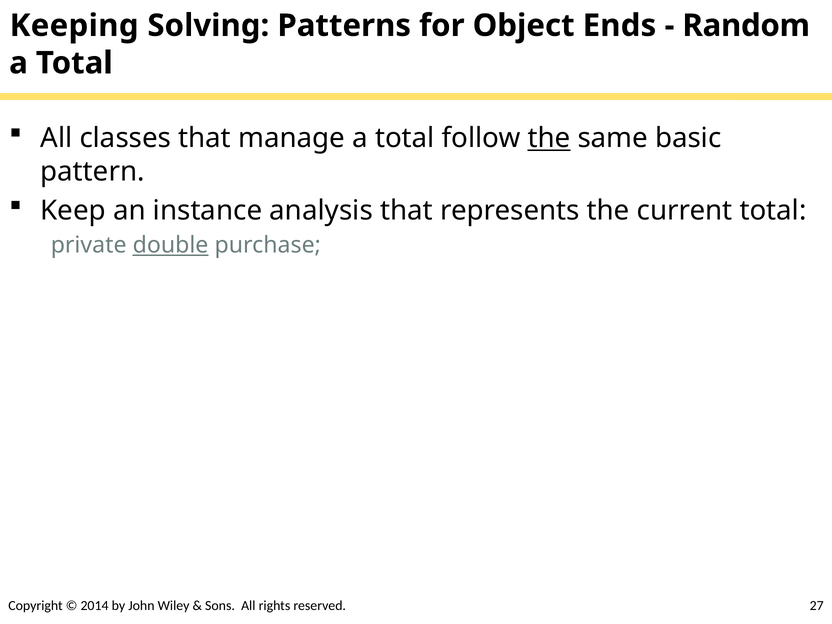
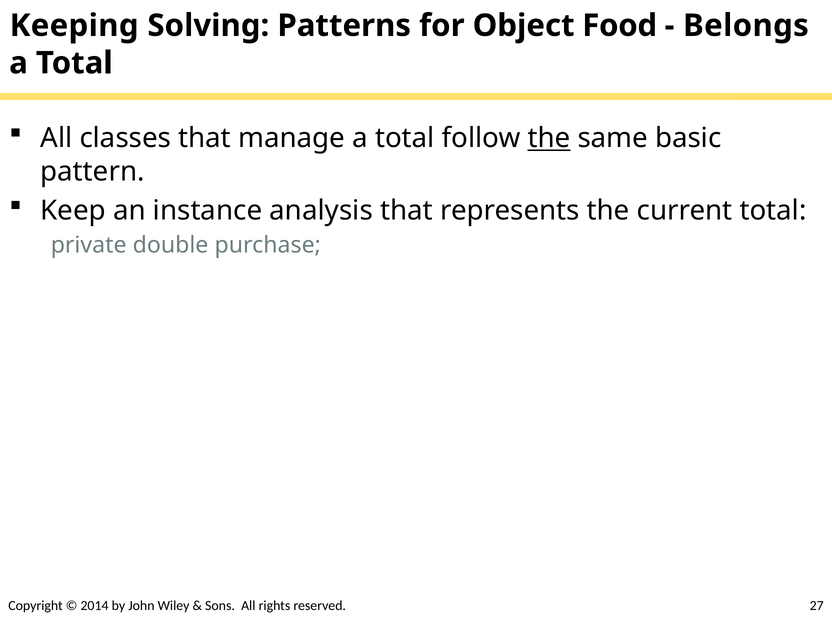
Ends: Ends -> Food
Random: Random -> Belongs
double underline: present -> none
